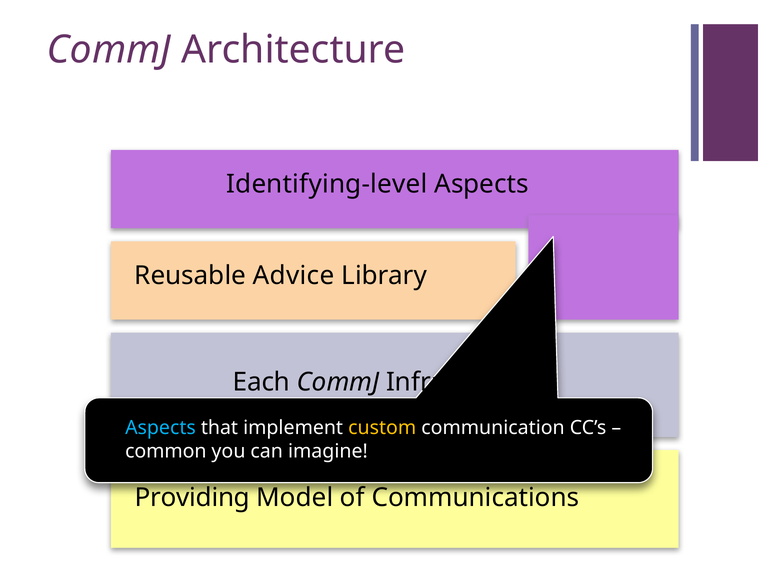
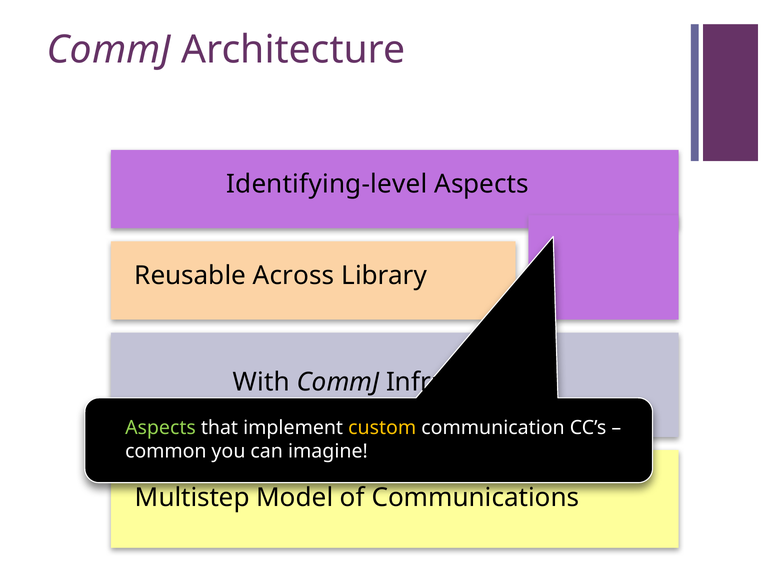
Advice: Advice -> Across
Each: Each -> With
Aspects at (160, 428) colour: light blue -> light green
Providing: Providing -> Multistep
